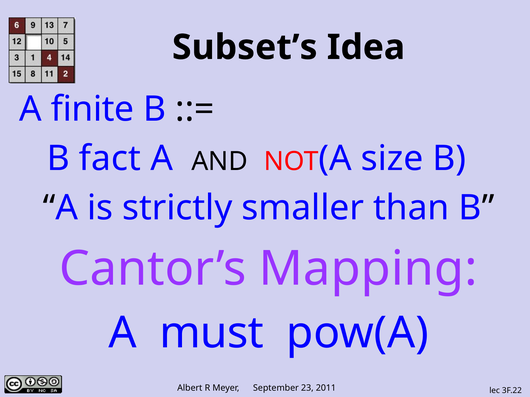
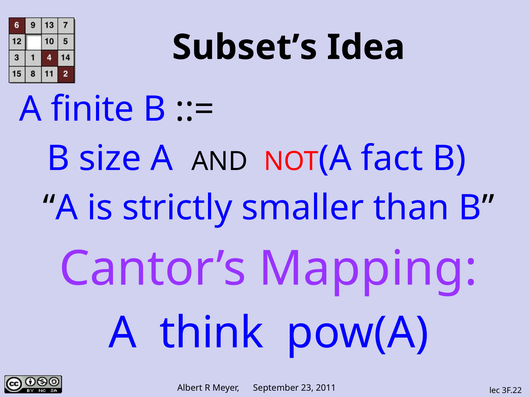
fact: fact -> size
size: size -> fact
must: must -> think
